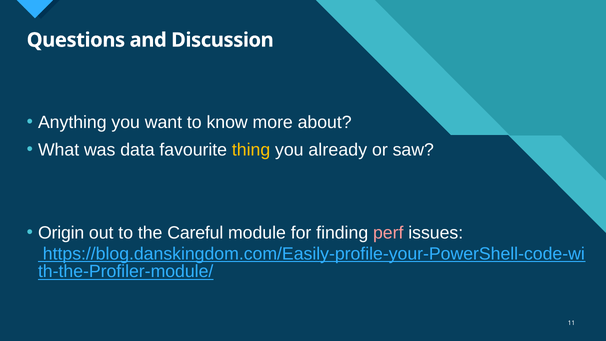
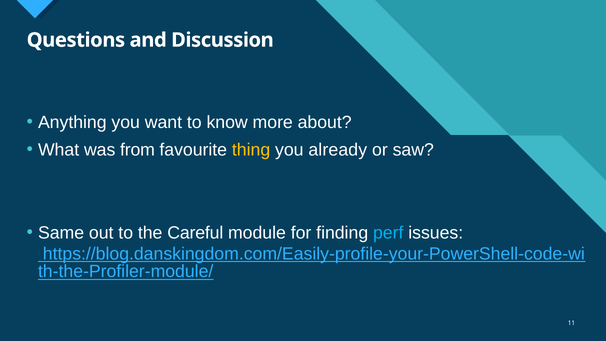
data: data -> from
Origin: Origin -> Same
perf colour: pink -> light blue
